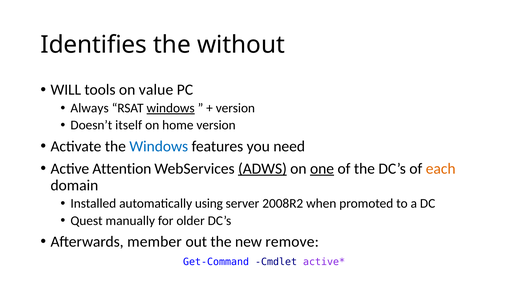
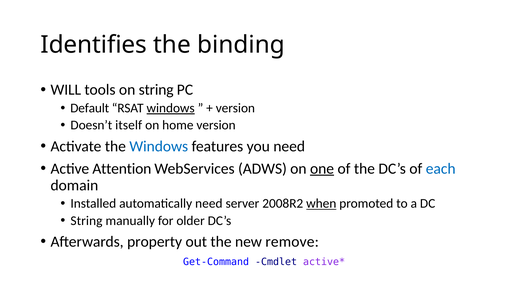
without: without -> binding
on value: value -> string
Always: Always -> Default
ADWS underline: present -> none
each colour: orange -> blue
automatically using: using -> need
when underline: none -> present
Quest at (87, 221): Quest -> String
member: member -> property
